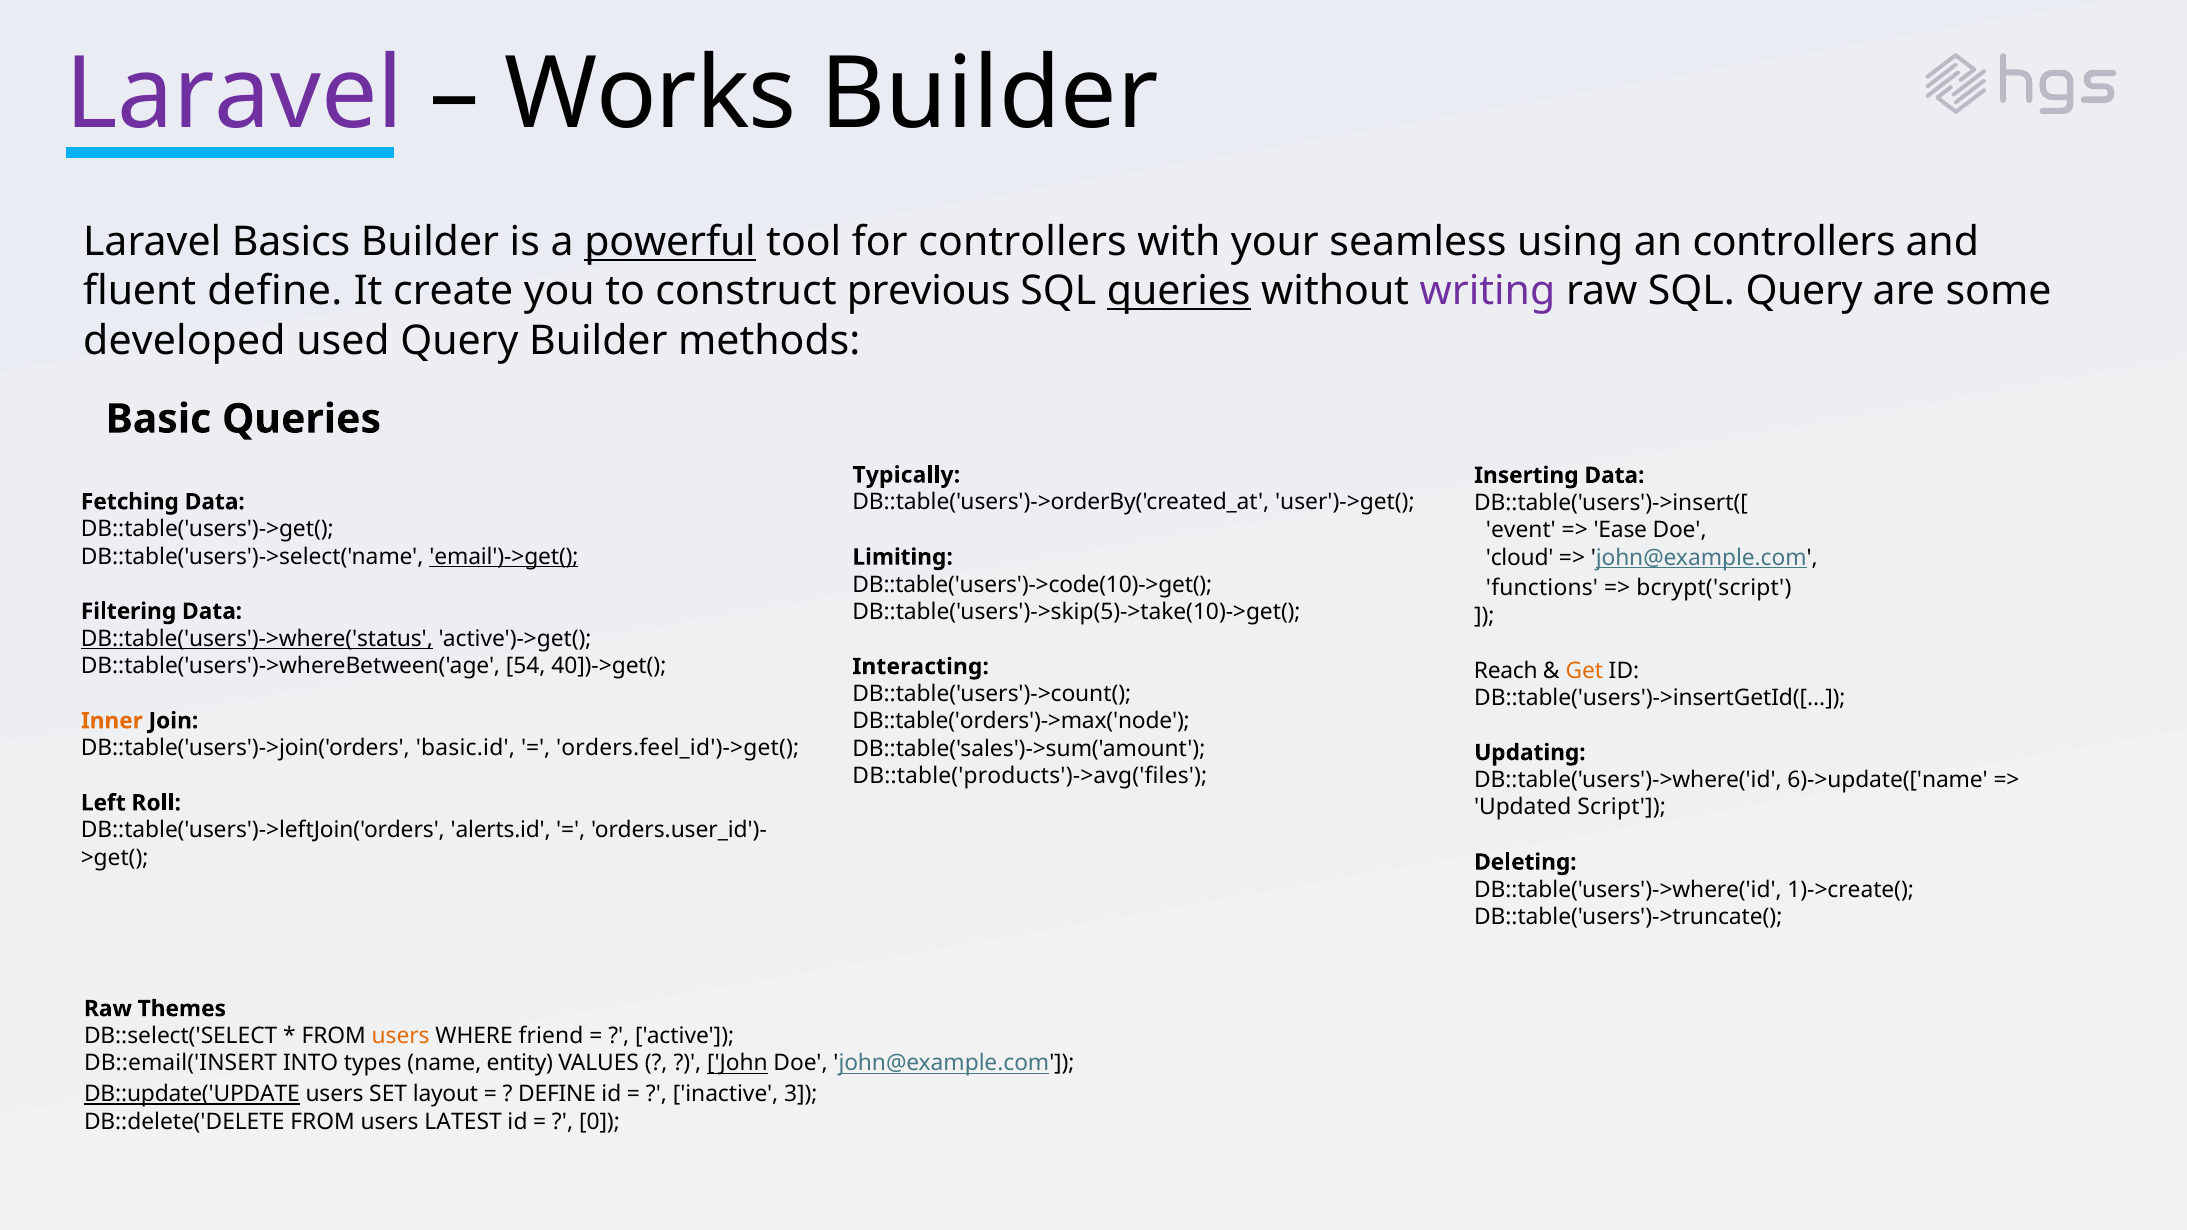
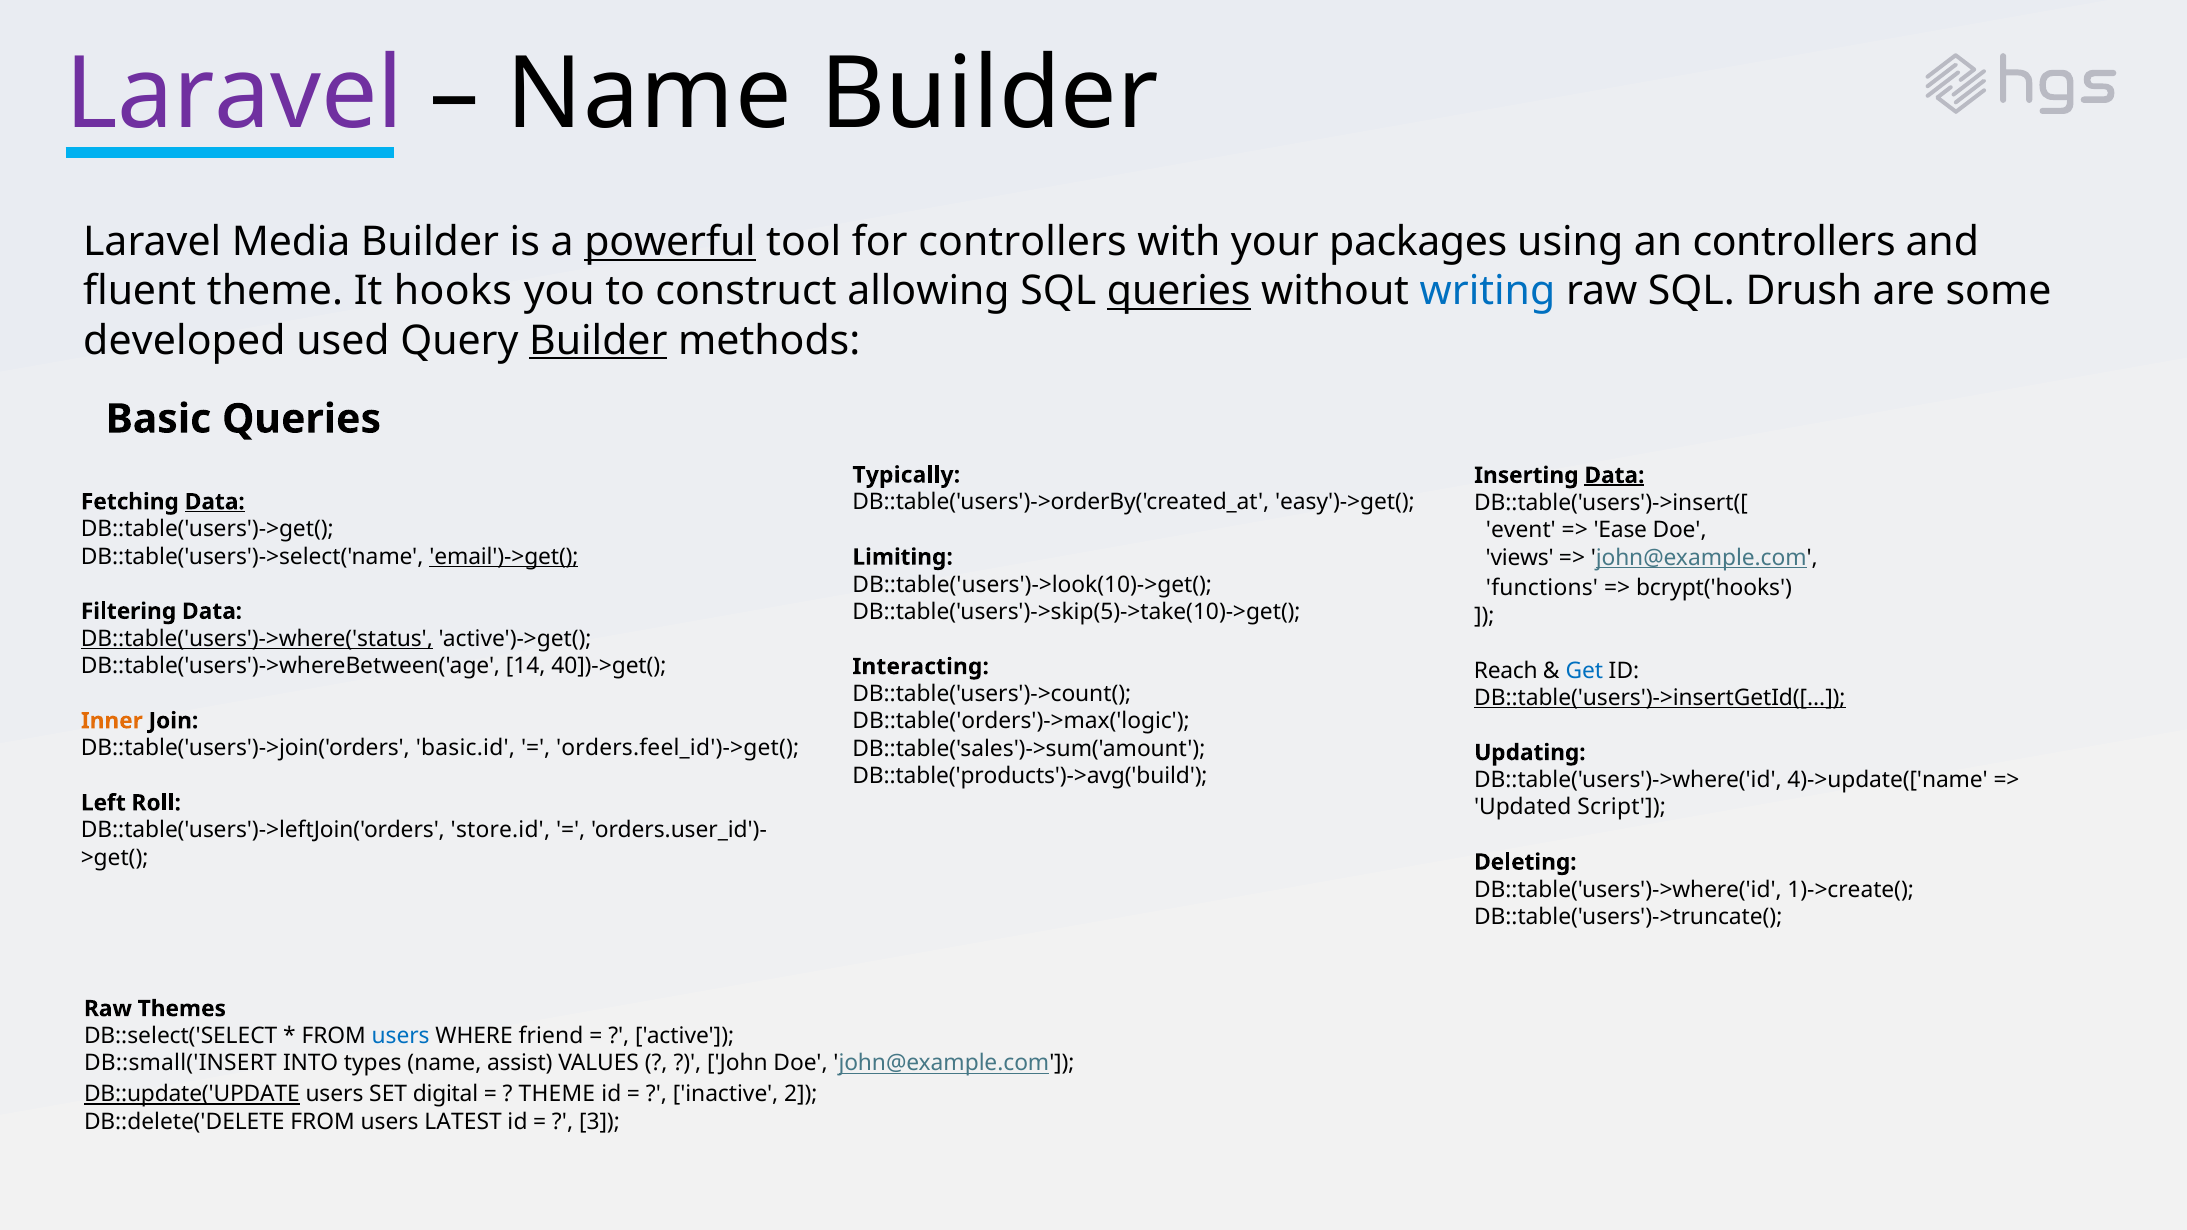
Works at (650, 95): Works -> Name
Basics: Basics -> Media
seamless: seamless -> packages
fluent define: define -> theme
create: create -> hooks
previous: previous -> allowing
writing colour: purple -> blue
SQL Query: Query -> Drush
Builder at (598, 341) underline: none -> present
Data at (1614, 475) underline: none -> present
user')->get(: user')->get( -> easy')->get(
Data at (215, 502) underline: none -> present
cloud: cloud -> views
DB::table('users')->code(10)->get(: DB::table('users')->code(10)->get( -> DB::table('users')->look(10)->get(
bcrypt('script: bcrypt('script -> bcrypt('hooks
54: 54 -> 14
Get colour: orange -> blue
DB::table('users')->insertGetId([ underline: none -> present
DB::table('orders')->max('node: DB::table('orders')->max('node -> DB::table('orders')->max('logic
DB::table('products')->avg('files: DB::table('products')->avg('files -> DB::table('products')->avg('build
6)->update(['name: 6)->update(['name -> 4)->update(['name
alerts.id: alerts.id -> store.id
users at (401, 1036) colour: orange -> blue
DB::email('INSERT: DB::email('INSERT -> DB::small('INSERT
entity: entity -> assist
John underline: present -> none
layout: layout -> digital
DEFINE at (557, 1094): DEFINE -> THEME
3: 3 -> 2
0: 0 -> 3
